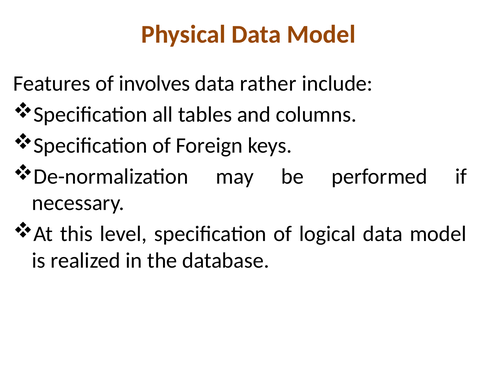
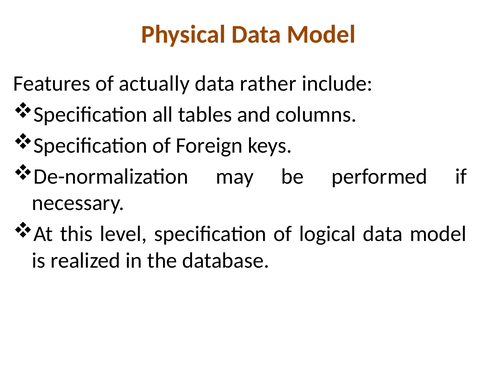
involves: involves -> actually
